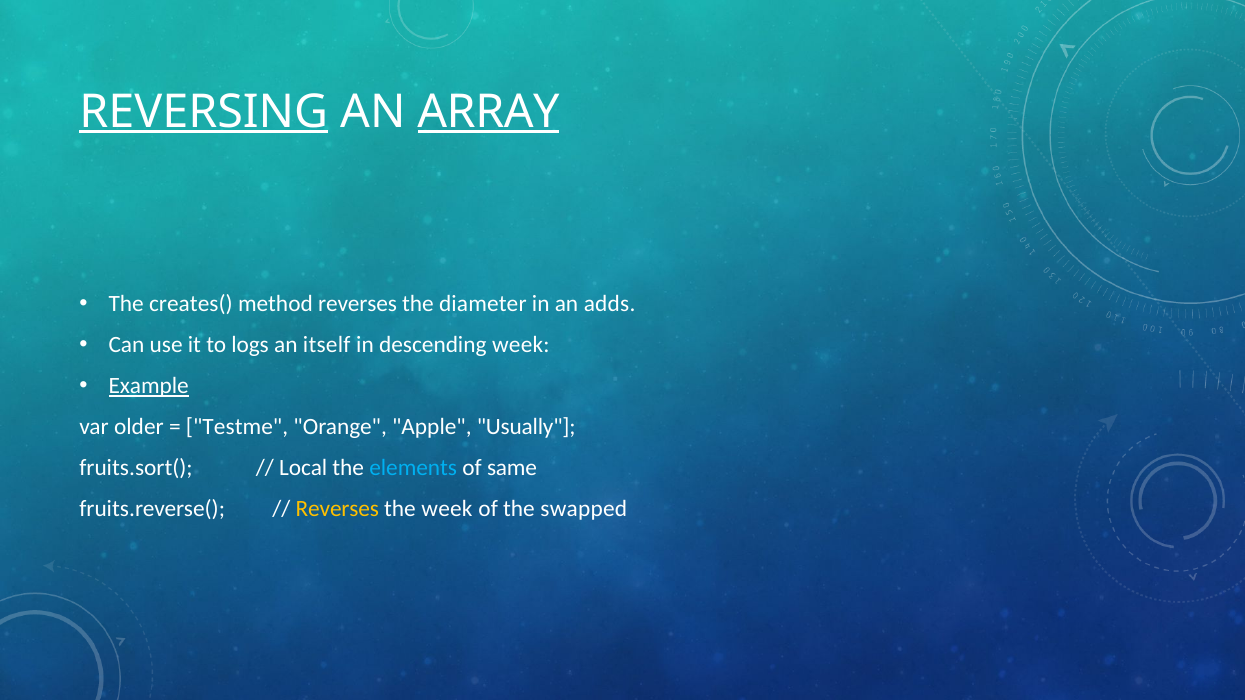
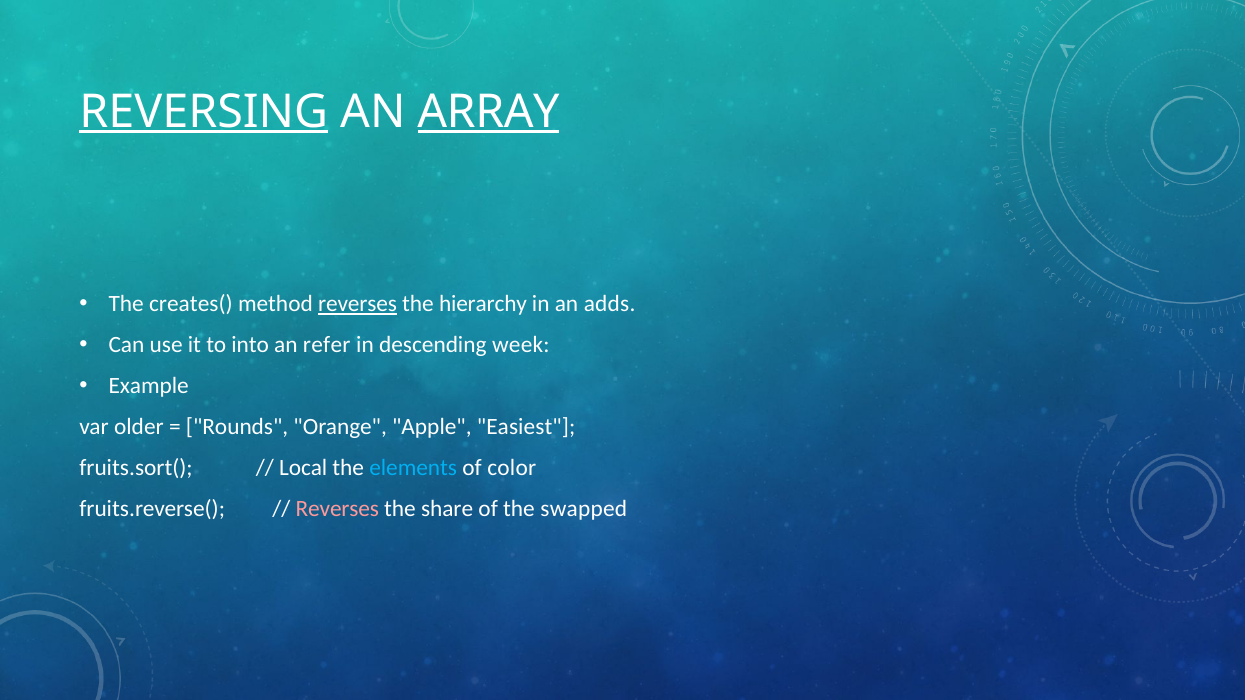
reverses at (358, 304) underline: none -> present
diameter: diameter -> hierarchy
logs: logs -> into
itself: itself -> refer
Example underline: present -> none
Testme: Testme -> Rounds
Usually: Usually -> Easiest
same: same -> color
Reverses at (337, 509) colour: yellow -> pink
the week: week -> share
